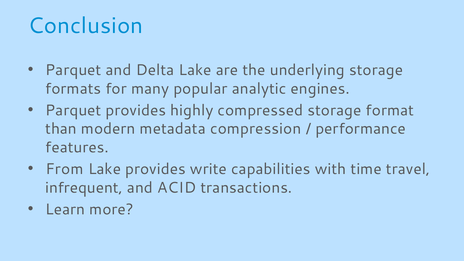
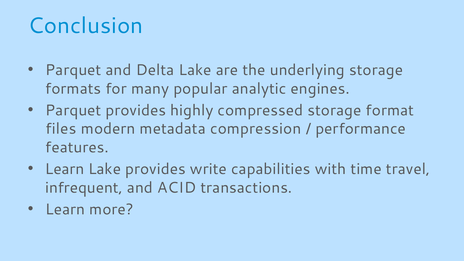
than: than -> files
From at (64, 169): From -> Learn
